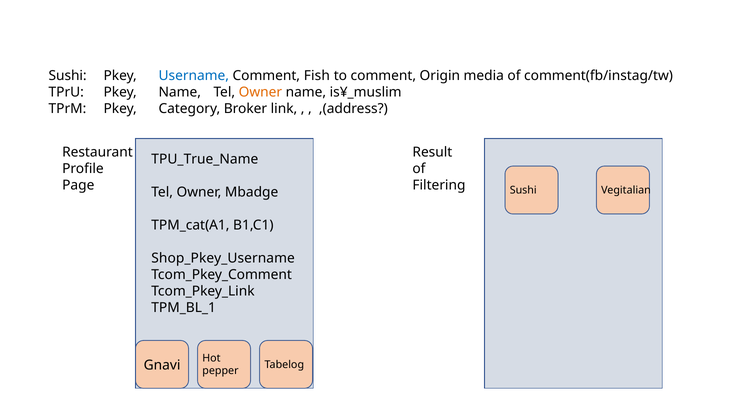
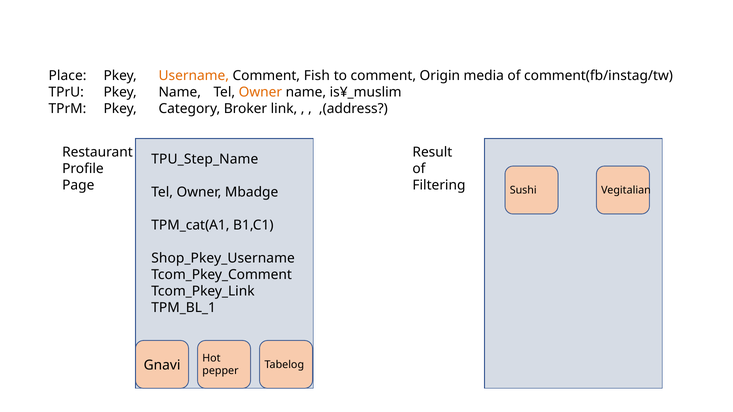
Sushi at (68, 76): Sushi -> Place
Username colour: blue -> orange
TPU_True_Name: TPU_True_Name -> TPU_Step_Name
